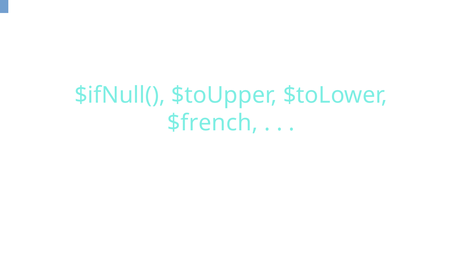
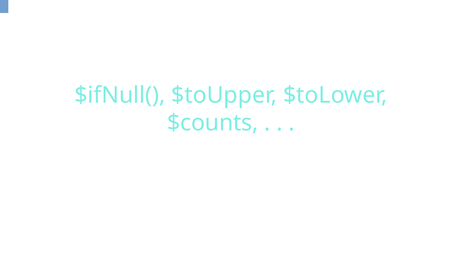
$french: $french -> $counts
